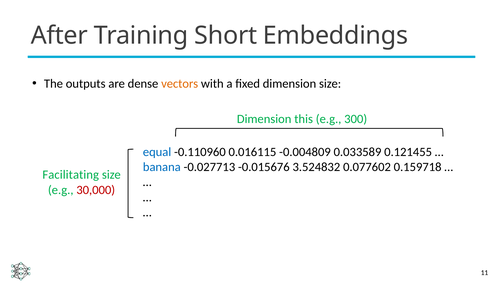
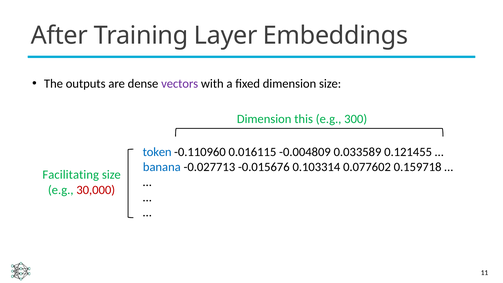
Short: Short -> Layer
vectors colour: orange -> purple
equal: equal -> token
3.524832: 3.524832 -> 0.103314
